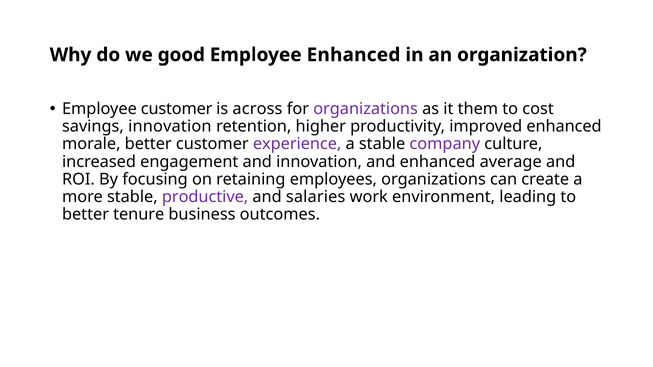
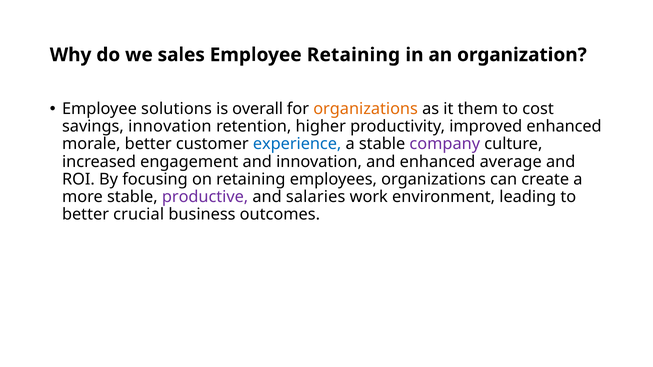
good: good -> sales
Employee Enhanced: Enhanced -> Retaining
Employee customer: customer -> solutions
across: across -> overall
organizations at (366, 109) colour: purple -> orange
experience colour: purple -> blue
tenure: tenure -> crucial
